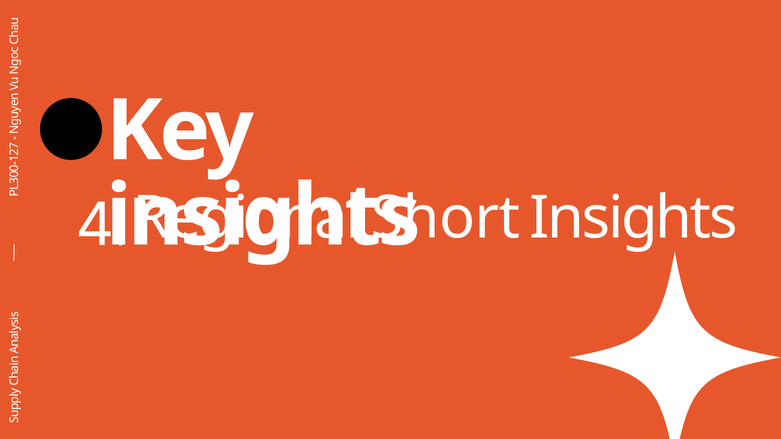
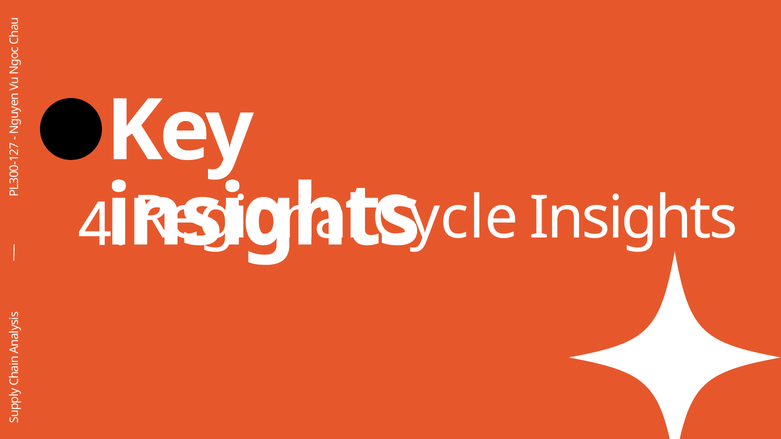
Short: Short -> Cycle
